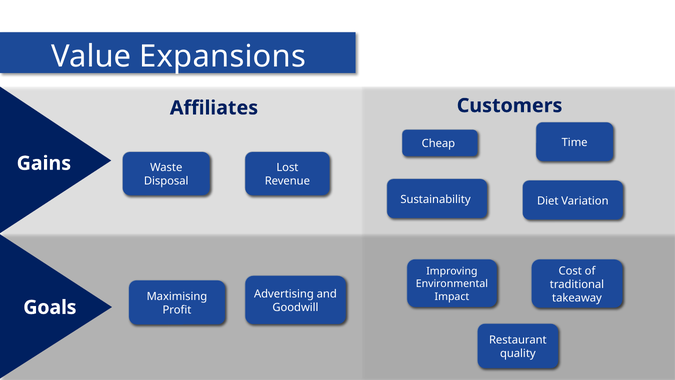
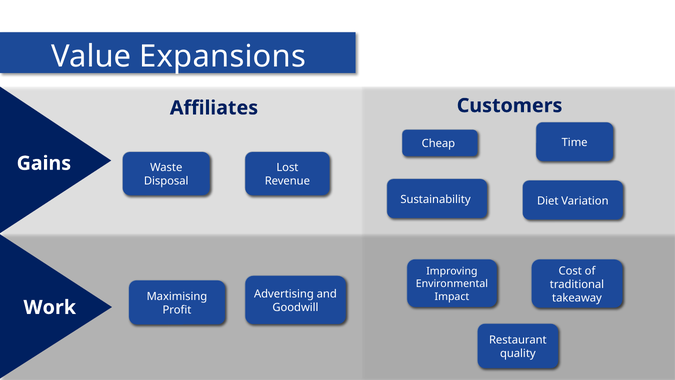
Goals: Goals -> Work
